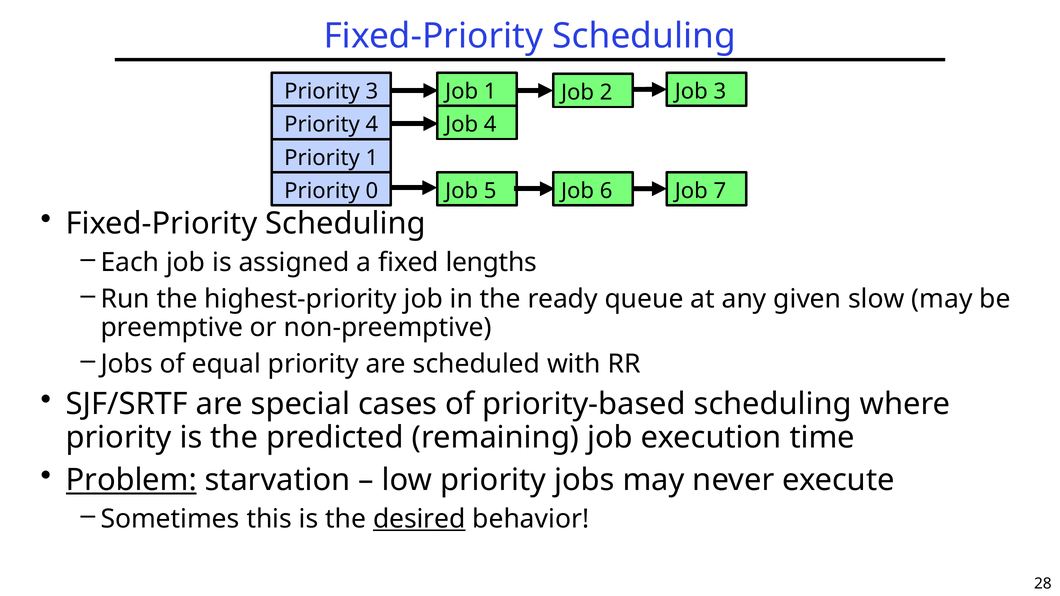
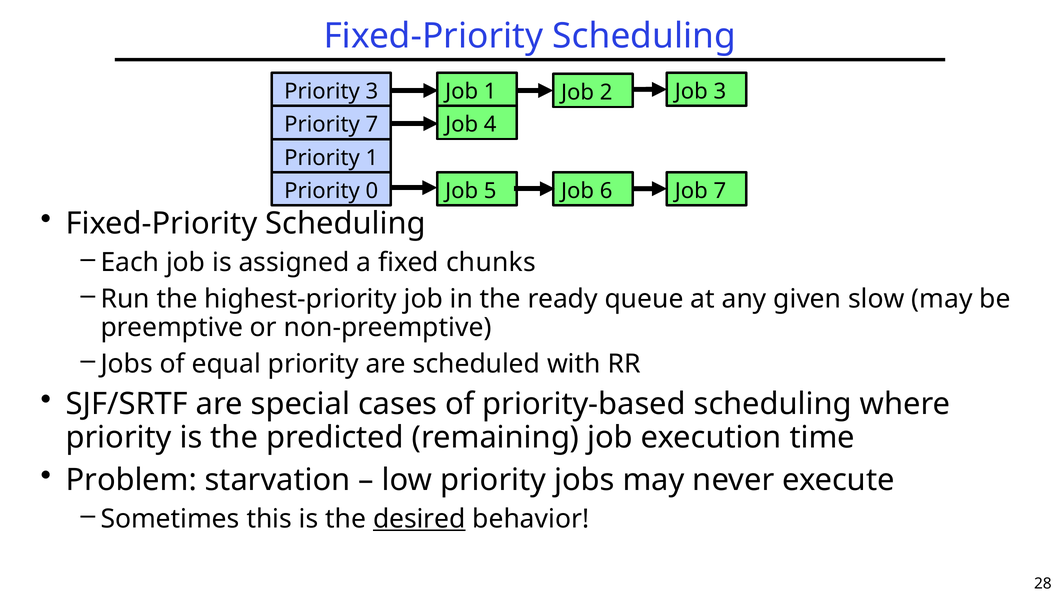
Priority 4: 4 -> 7
lengths: lengths -> chunks
Problem underline: present -> none
